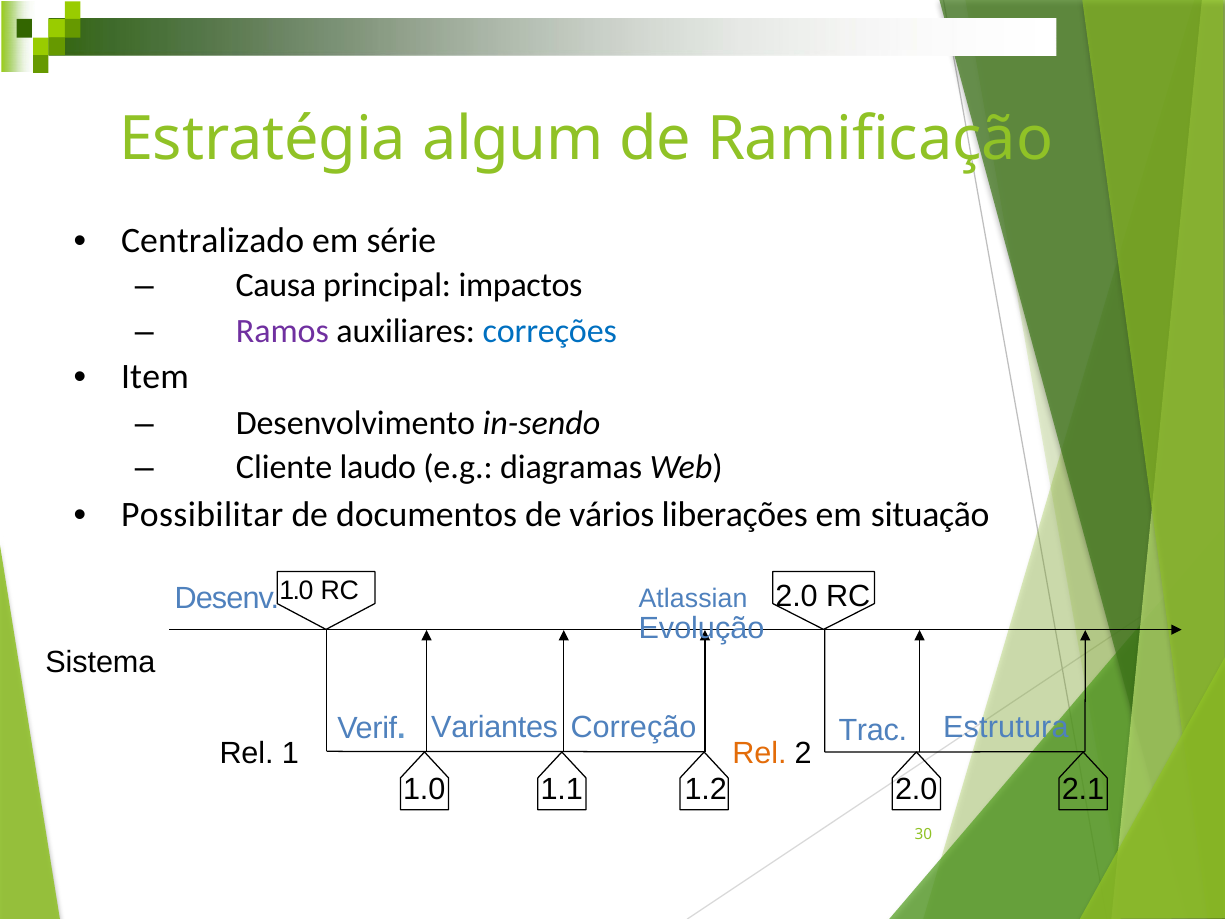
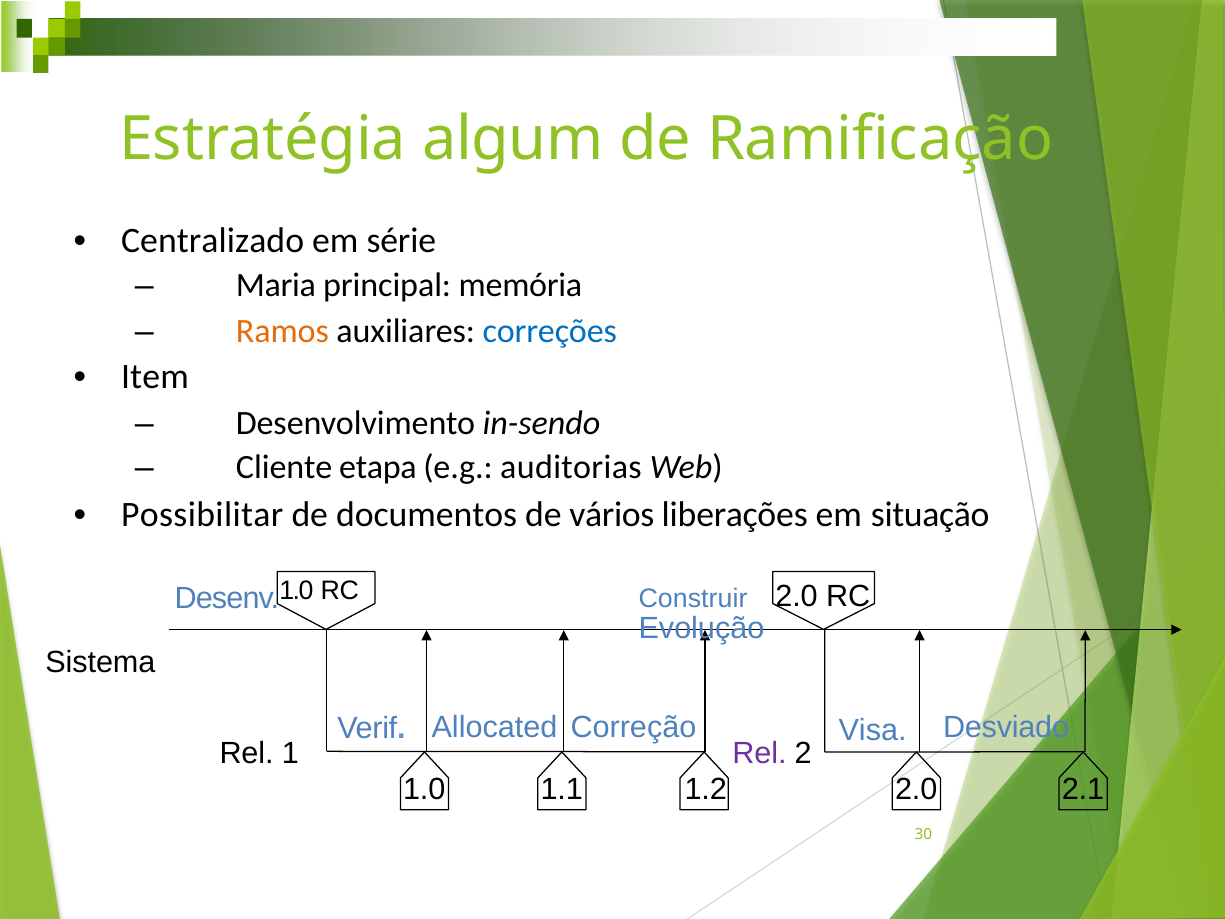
Causa: Causa -> Maria
impactos: impactos -> memória
Ramos colour: purple -> orange
laudo: laudo -> etapa
diagramas: diagramas -> auditorias
Atlassian: Atlassian -> Construir
Variantes: Variantes -> Allocated
Estrutura: Estrutura -> Desviado
Trac: Trac -> Visa
Rel at (759, 753) colour: orange -> purple
